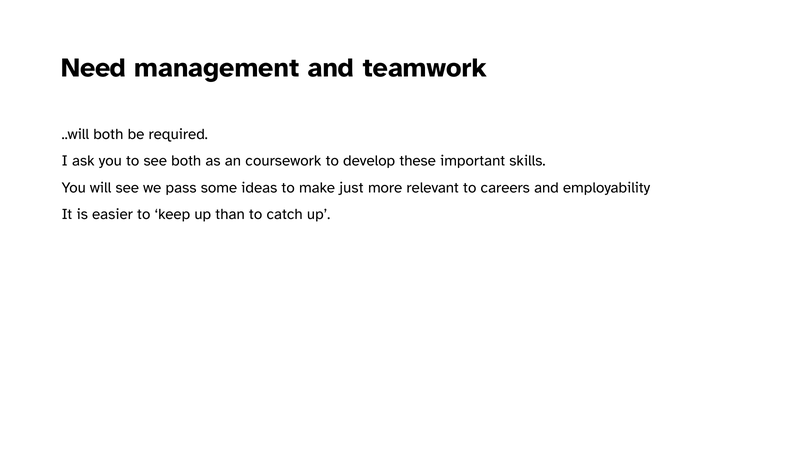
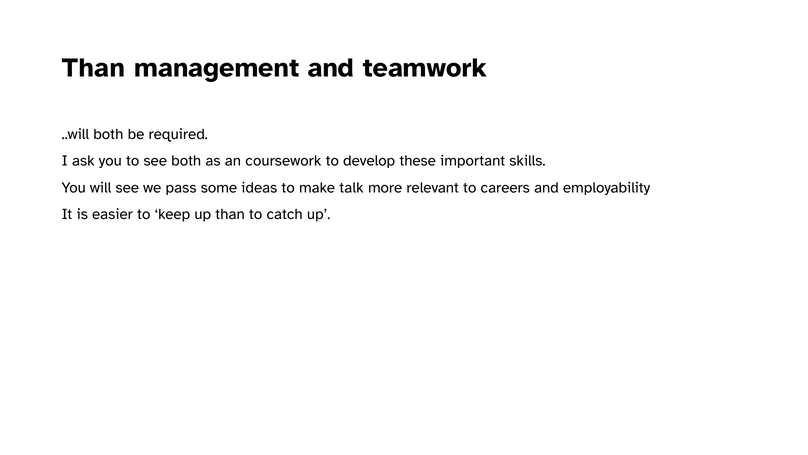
Need at (94, 68): Need -> Than
just: just -> talk
